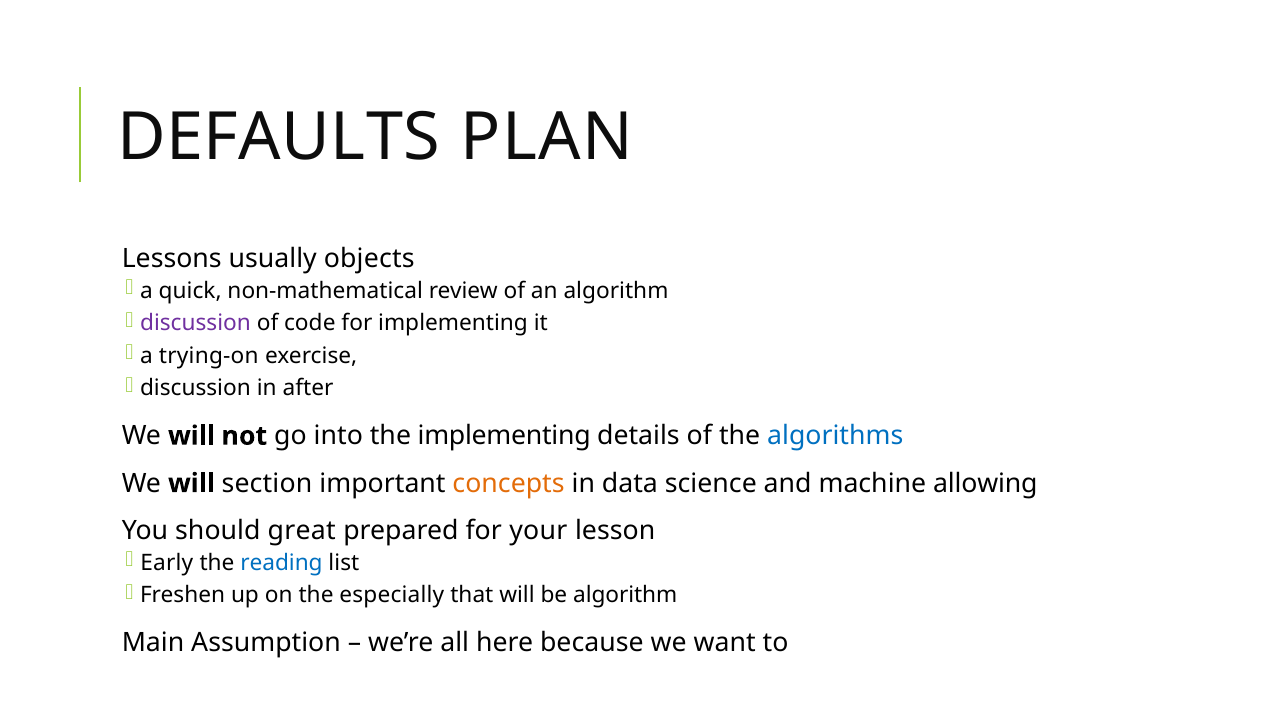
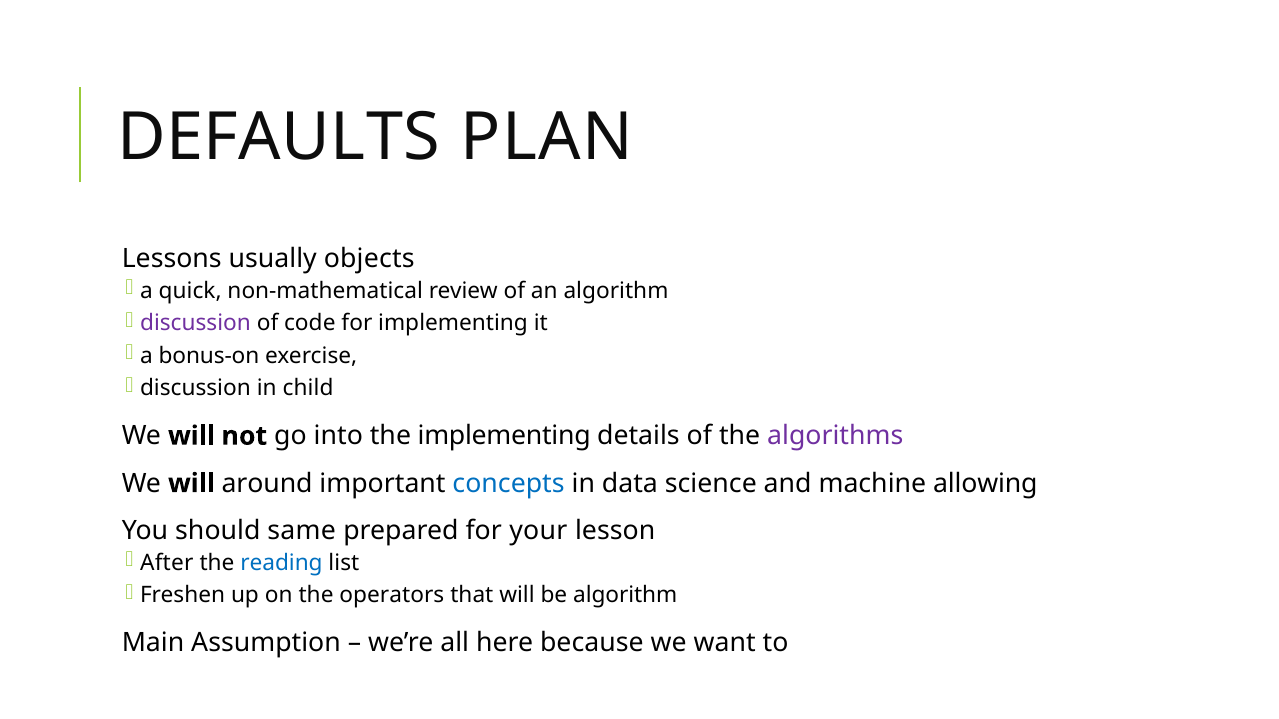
trying-on: trying-on -> bonus-on
after: after -> child
algorithms colour: blue -> purple
section: section -> around
concepts colour: orange -> blue
great: great -> same
Early: Early -> After
especially: especially -> operators
